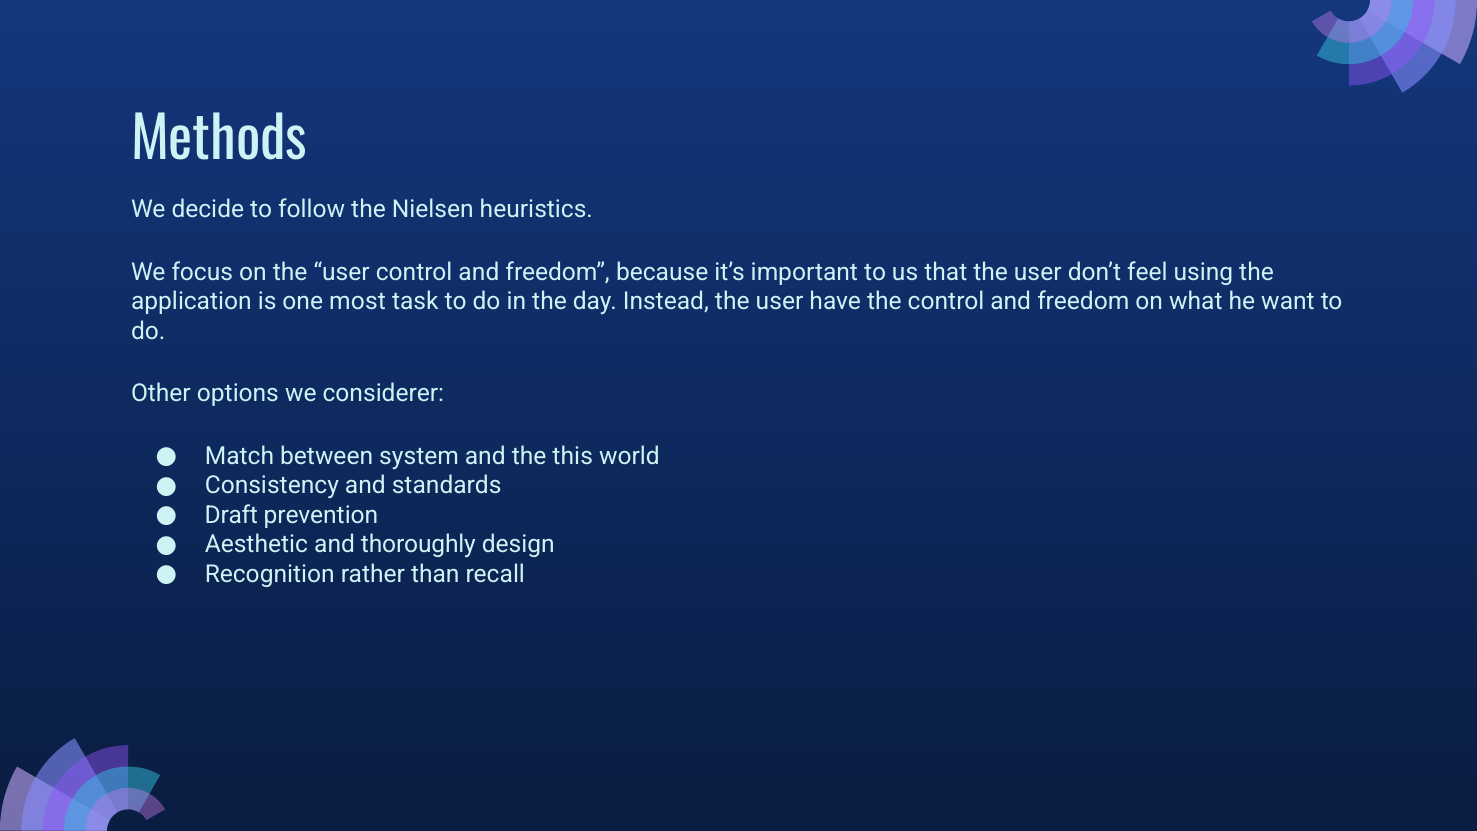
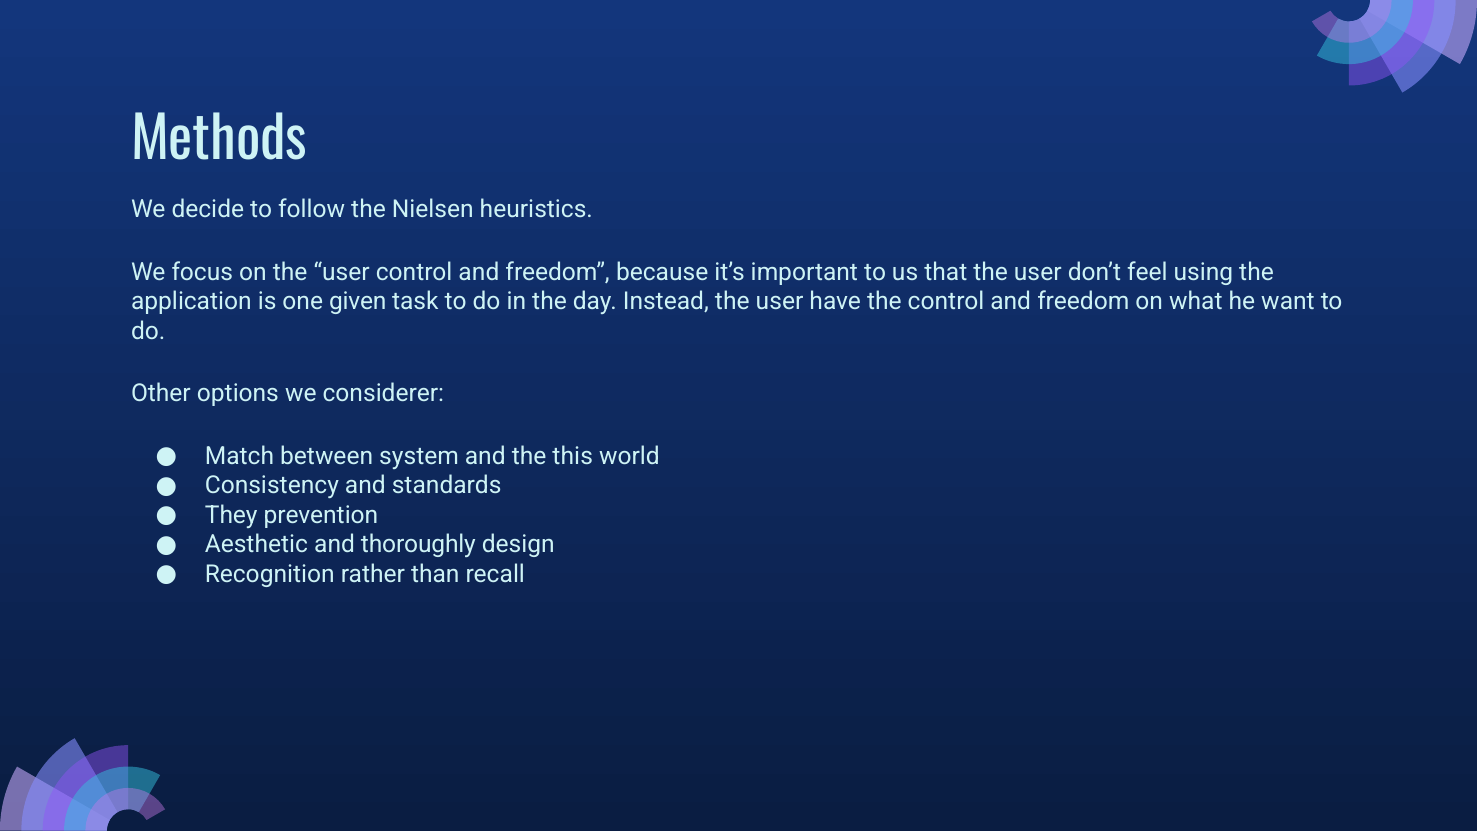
most: most -> given
Draft: Draft -> They
